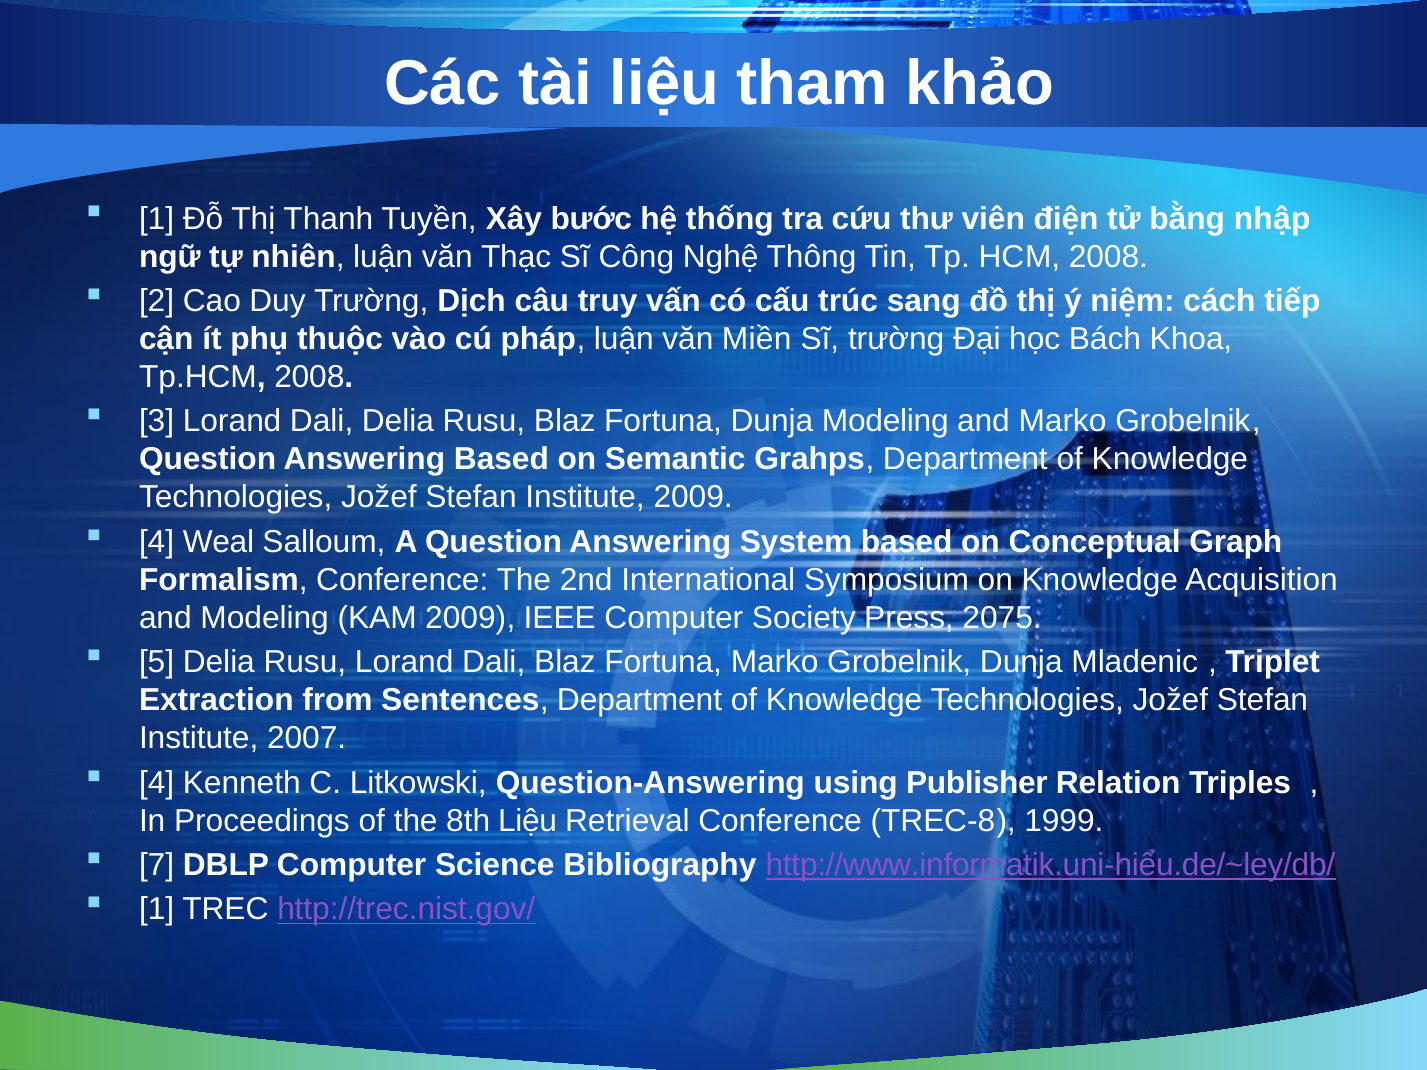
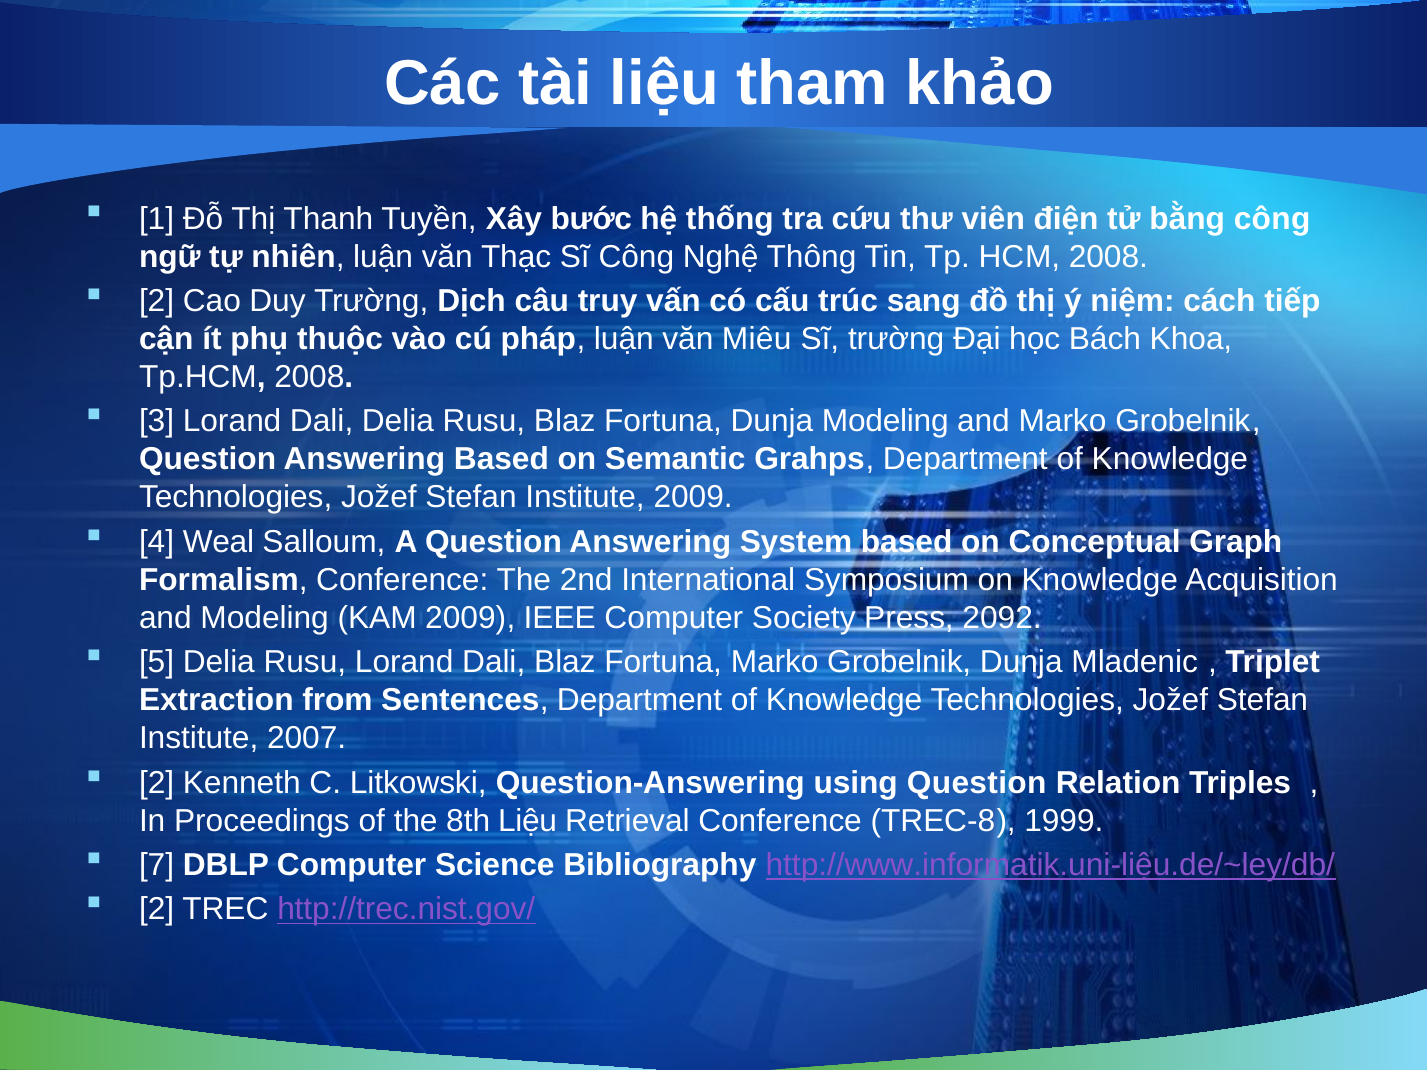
bằng nhập: nhập -> công
Miền: Miền -> Miêu
2075: 2075 -> 2092
4 at (157, 783): 4 -> 2
using Publisher: Publisher -> Question
http://www.informatik.uni-hiểu.de/~ley/db/: http://www.informatik.uni-hiểu.de/~ley/db/ -> http://www.informatik.uni-liệu.de/~ley/db/
1 at (157, 910): 1 -> 2
